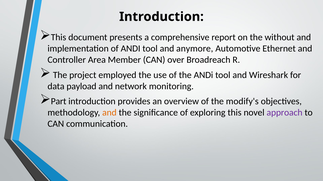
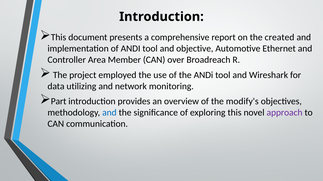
without: without -> created
anymore: anymore -> objective
payload: payload -> utilizing
and at (109, 113) colour: orange -> blue
